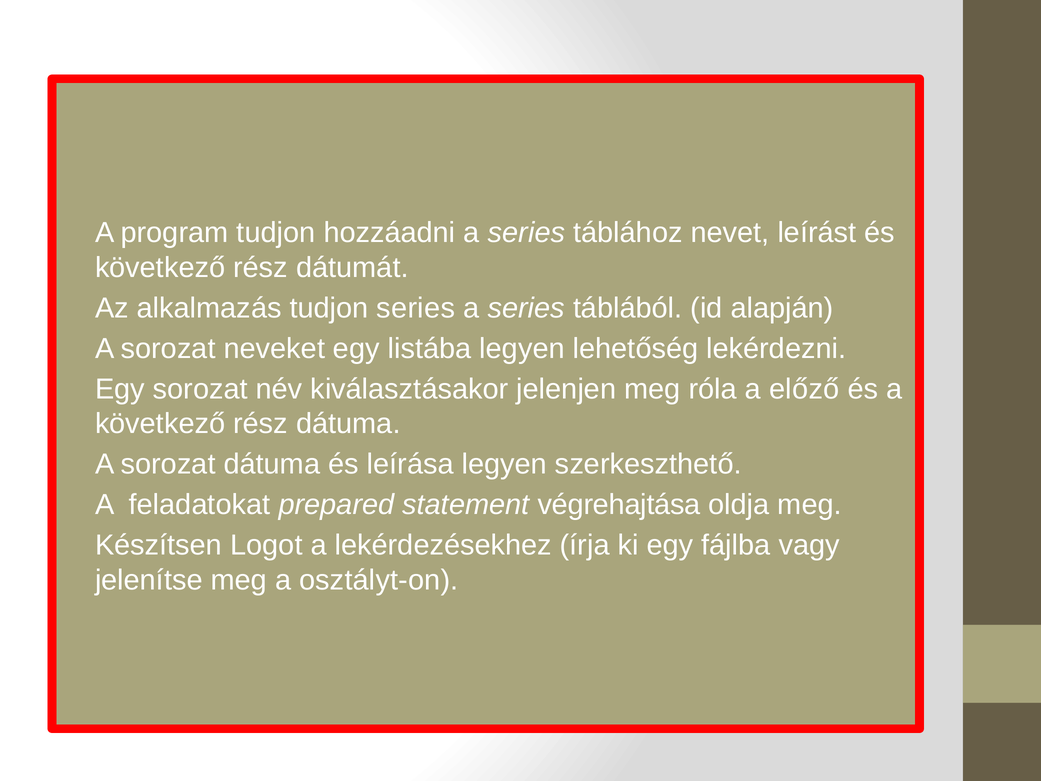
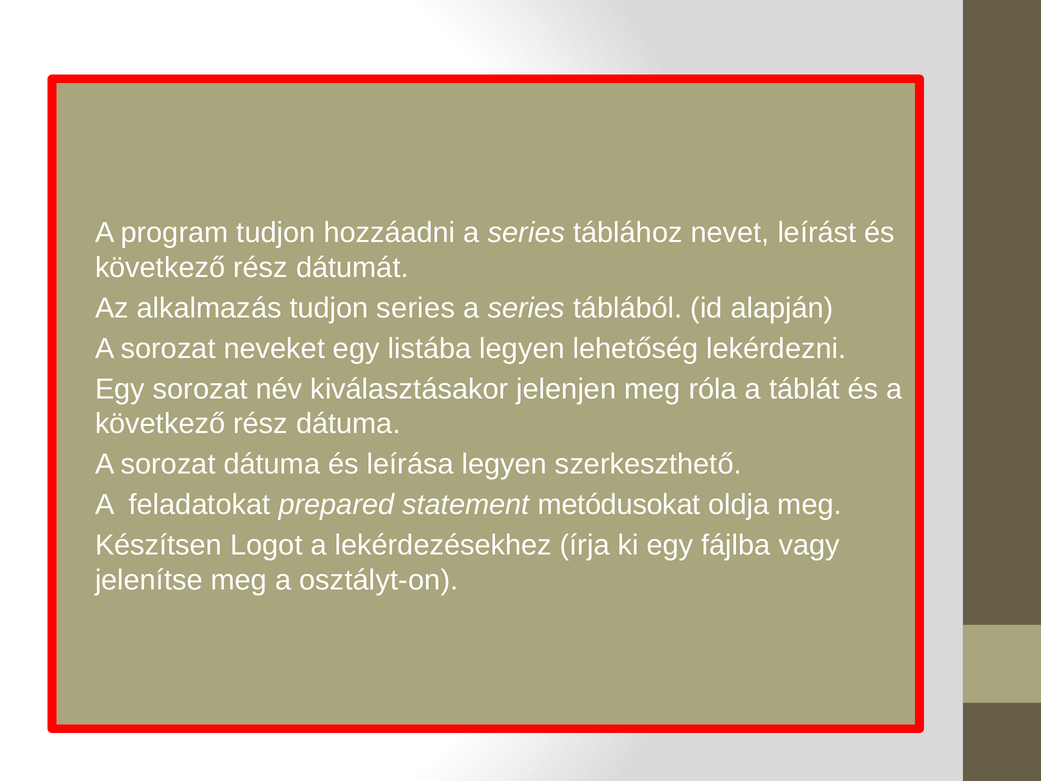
előző: előző -> táblát
végrehajtása: végrehajtása -> metódusokat
